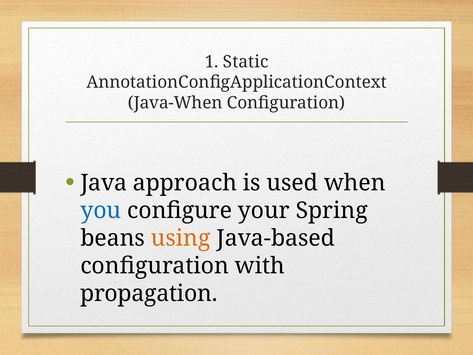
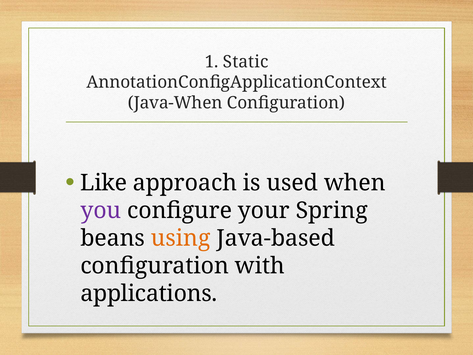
Java: Java -> Like
you colour: blue -> purple
propagation: propagation -> applications
